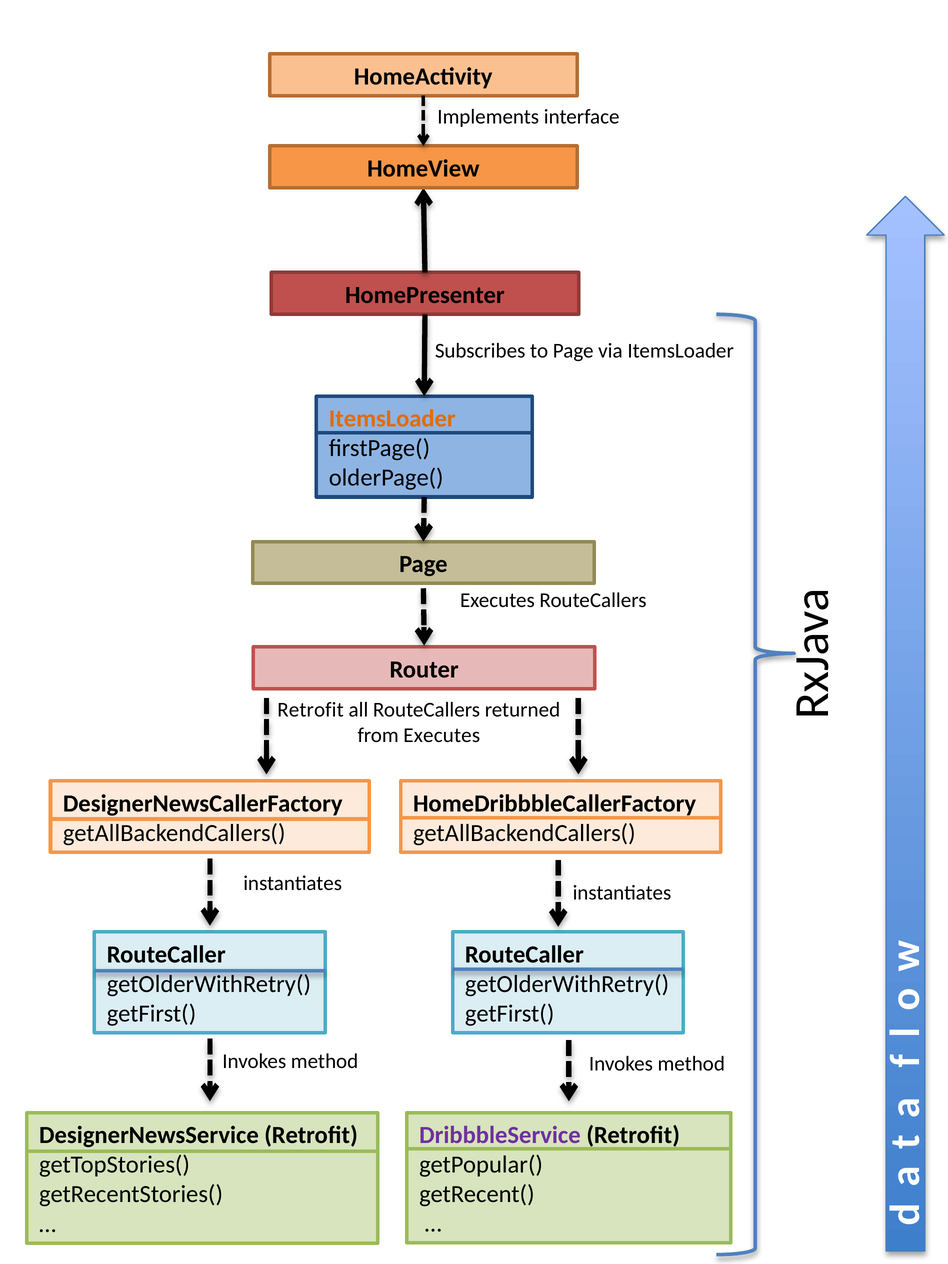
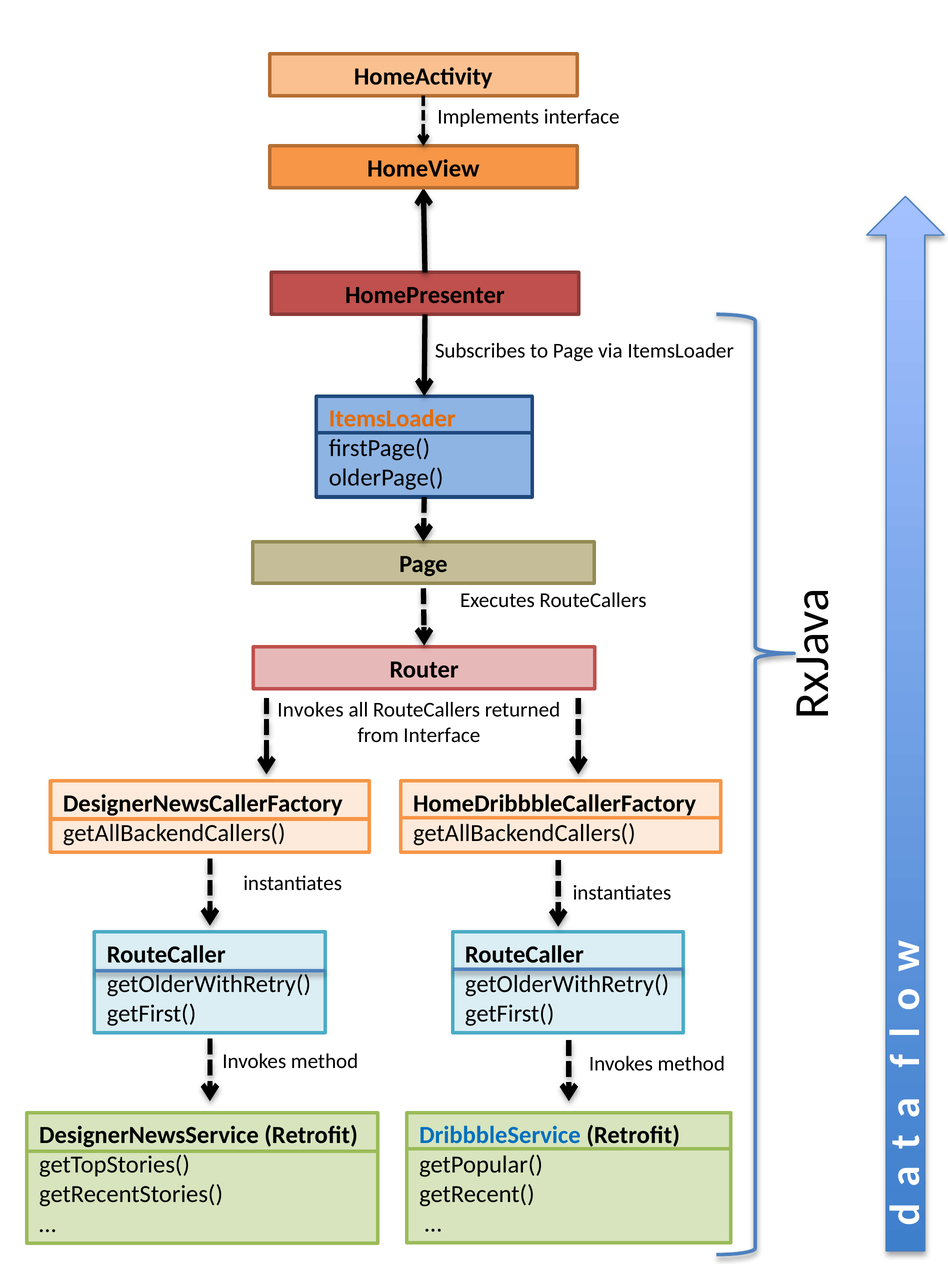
Retrofit at (311, 710): Retrofit -> Invokes
from Executes: Executes -> Interface
DribbbleService colour: purple -> blue
